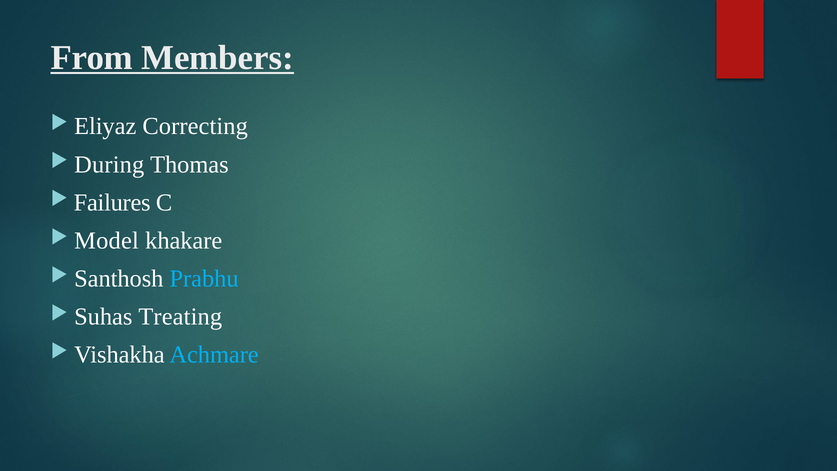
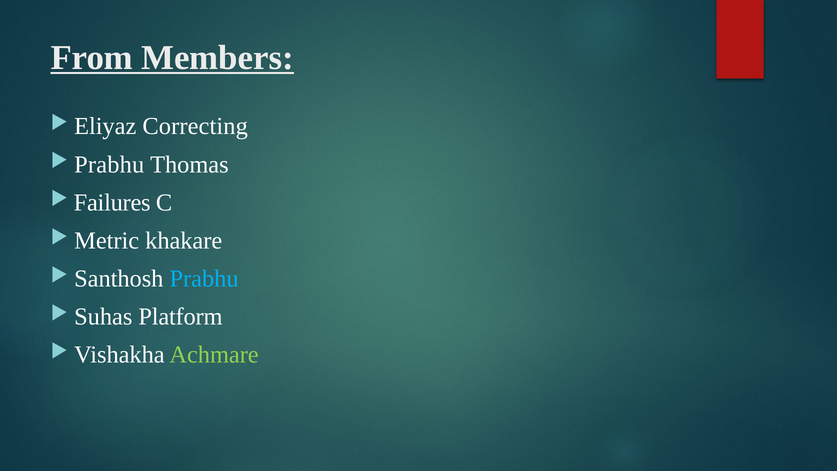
During at (109, 164): During -> Prabhu
Model: Model -> Metric
Treating: Treating -> Platform
Achmare colour: light blue -> light green
